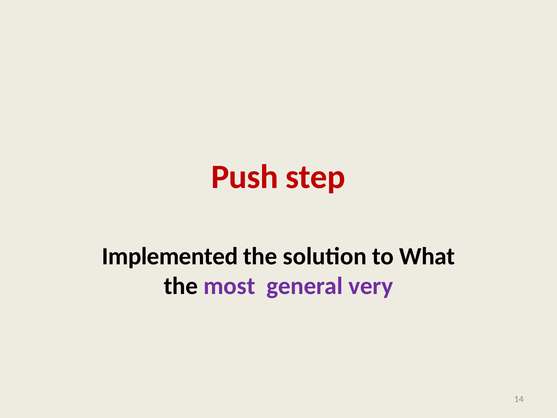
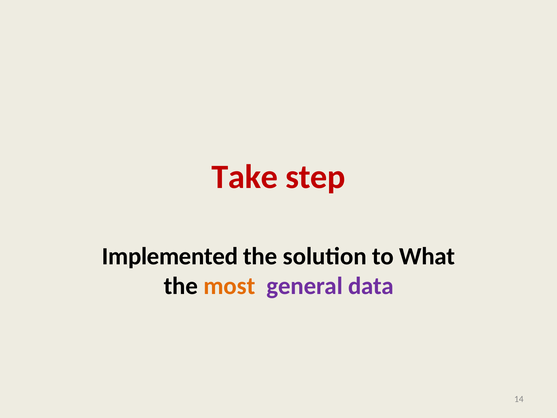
Push: Push -> Take
most colour: purple -> orange
very: very -> data
